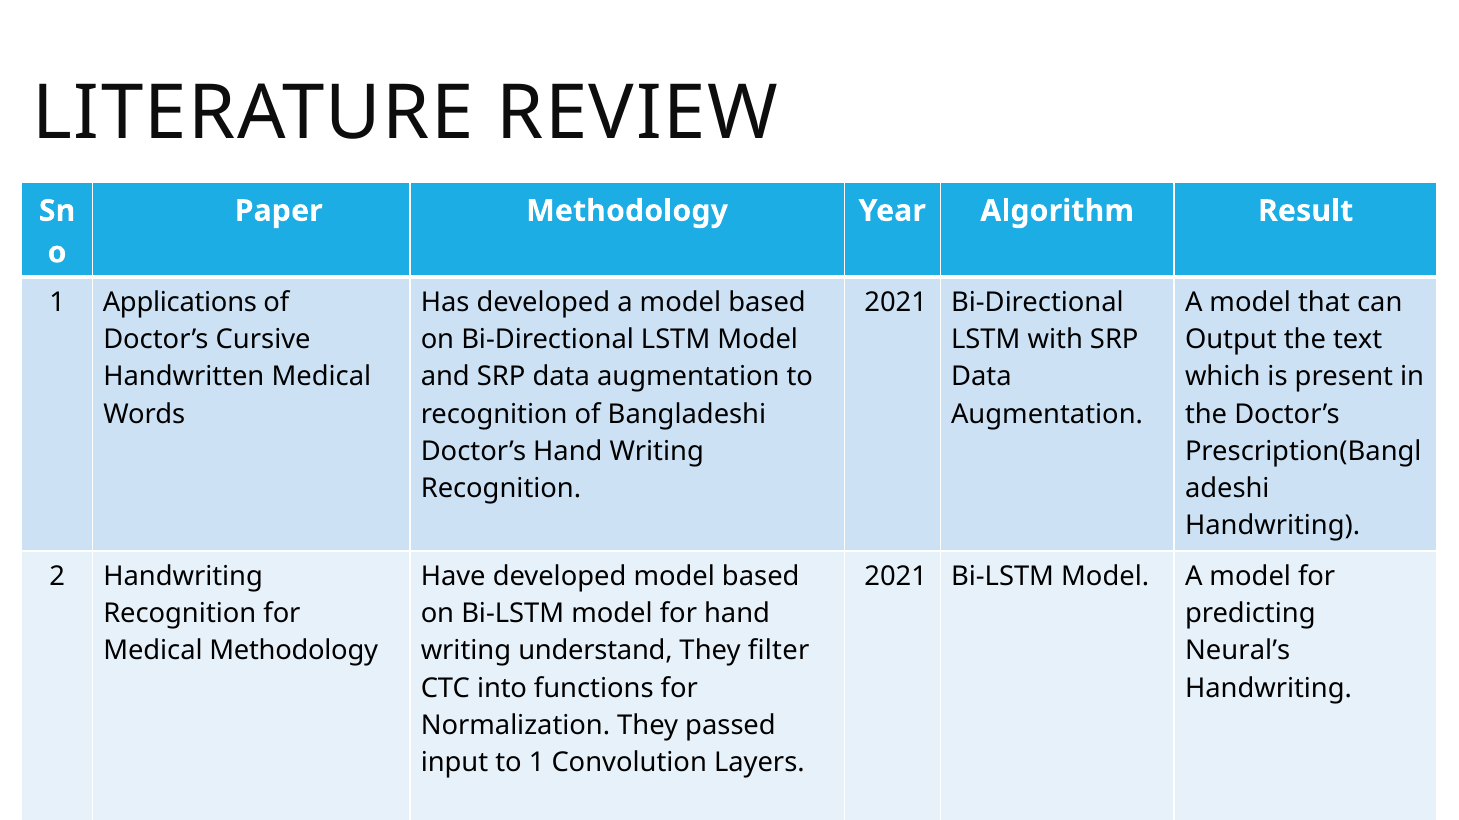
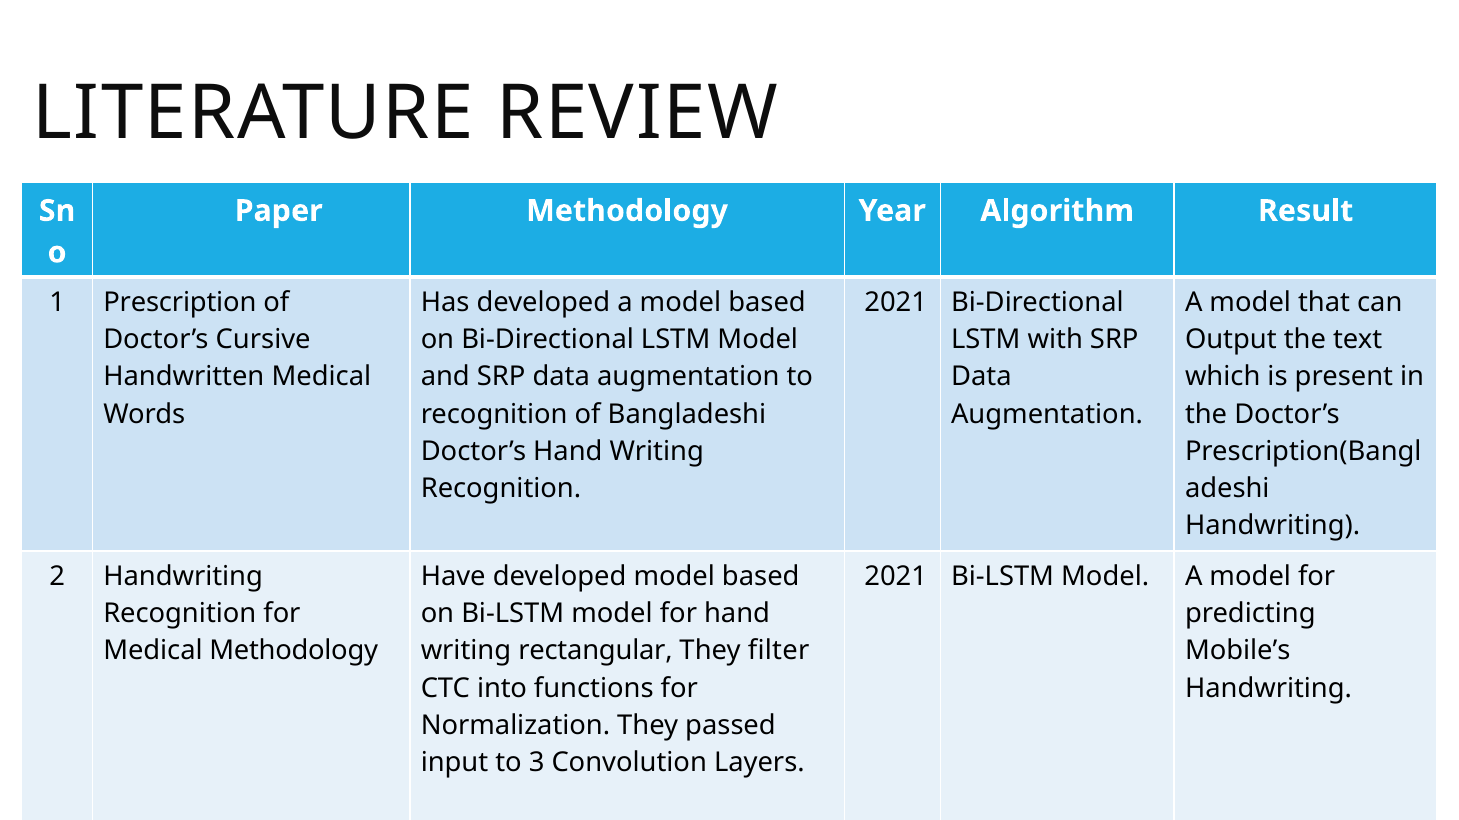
Applications: Applications -> Prescription
understand: understand -> rectangular
Neural’s: Neural’s -> Mobile’s
to 1: 1 -> 3
